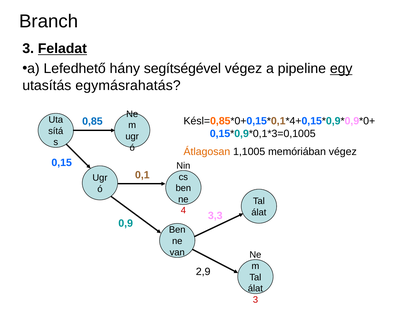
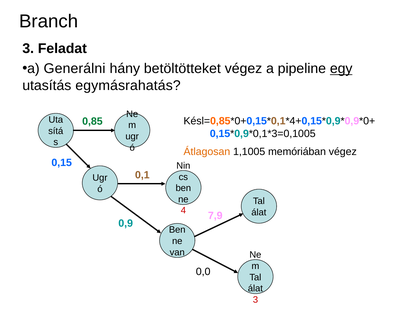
Feladat underline: present -> none
Lefedhető: Lefedhető -> Generálni
segítségével: segítségével -> betöltötteket
0,85 colour: blue -> green
3,3: 3,3 -> 7,9
2,9: 2,9 -> 0,0
